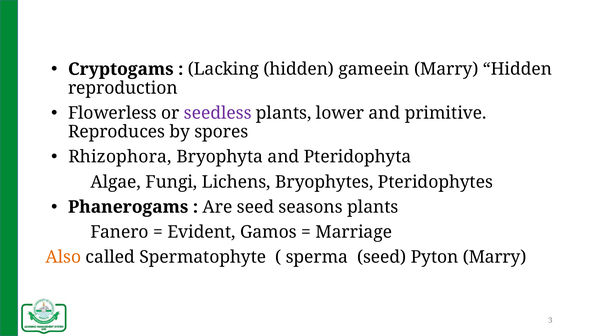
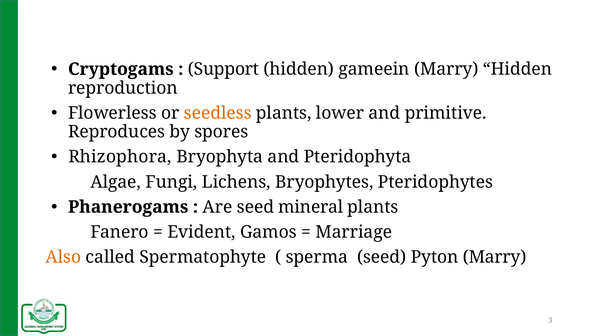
Lacking: Lacking -> Support
seedless colour: purple -> orange
seasons: seasons -> mineral
